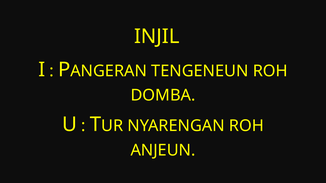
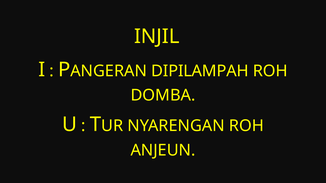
TENGENEUN: TENGENEUN -> DIPILAMPAH
